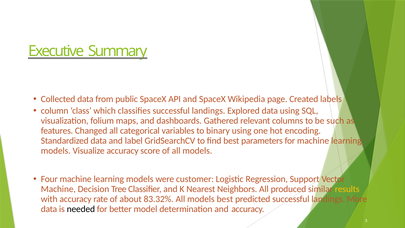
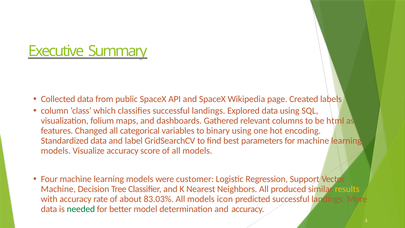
such: such -> html
83.32%: 83.32% -> 83.03%
models best: best -> icon
needed colour: black -> green
